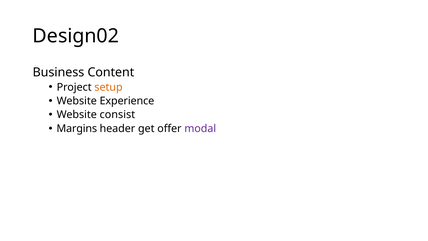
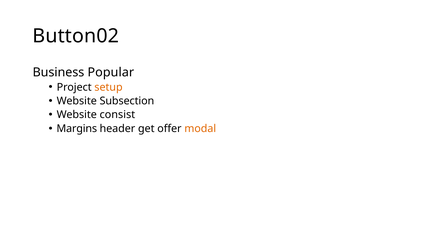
Design02: Design02 -> Button02
Content: Content -> Popular
Experience: Experience -> Subsection
modal colour: purple -> orange
